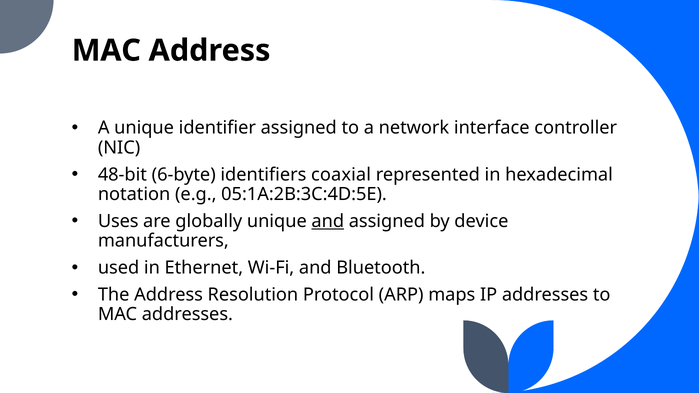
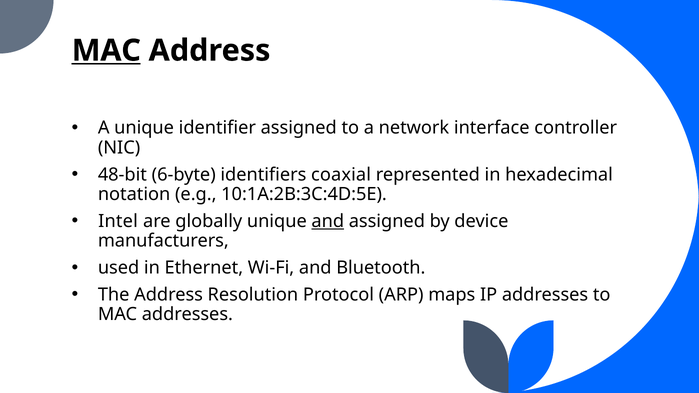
MAC at (106, 51) underline: none -> present
05:1A:2B:3C:4D:5E: 05:1A:2B:3C:4D:5E -> 10:1A:2B:3C:4D:5E
Uses: Uses -> Intel
